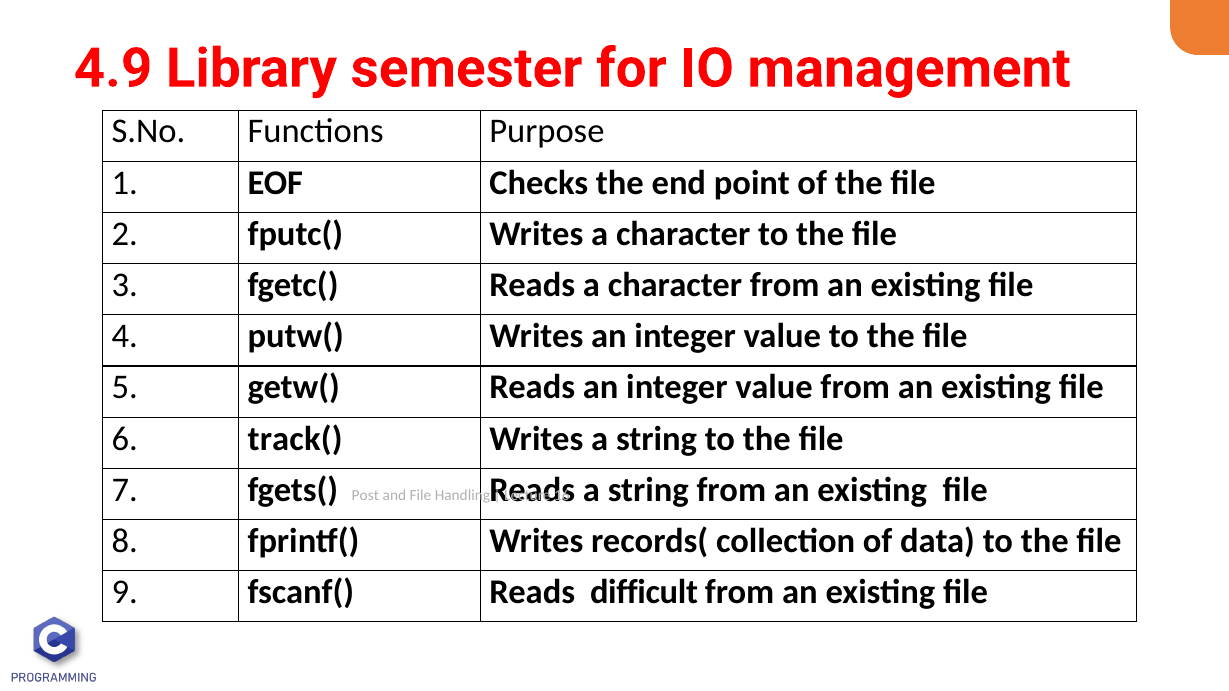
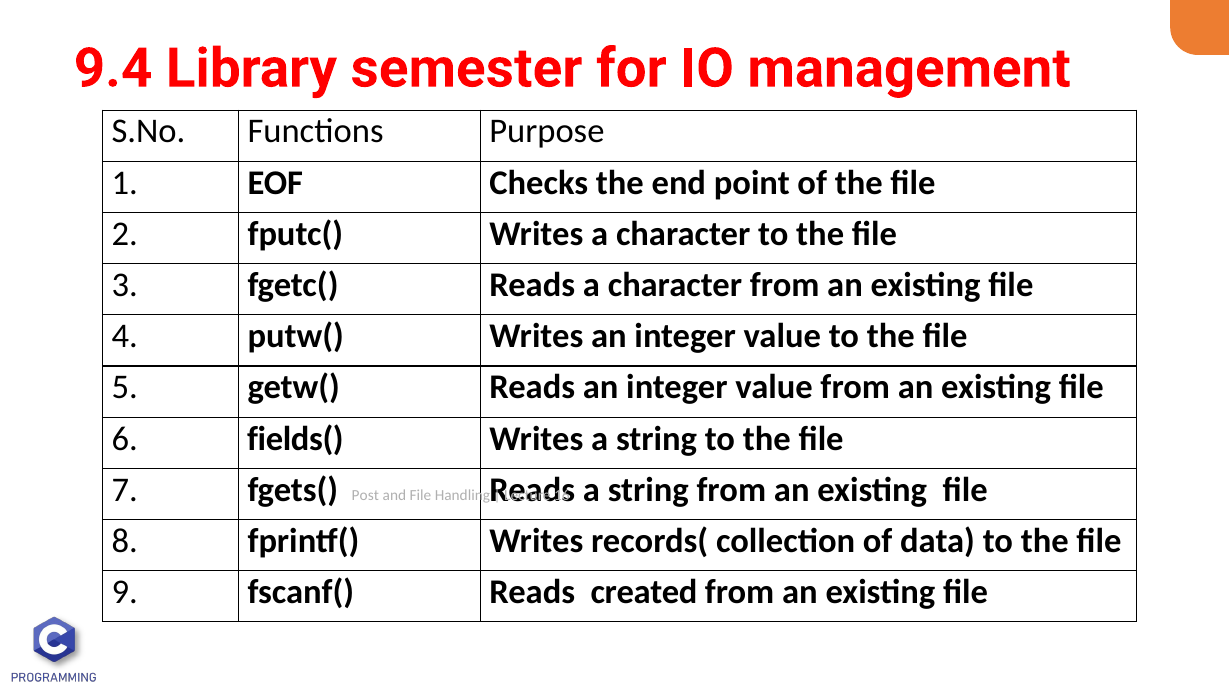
4.9: 4.9 -> 9.4
track(: track( -> fields(
difficult: difficult -> created
